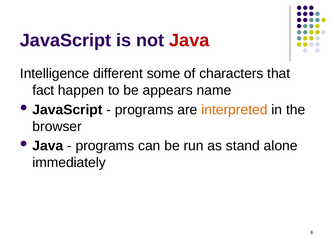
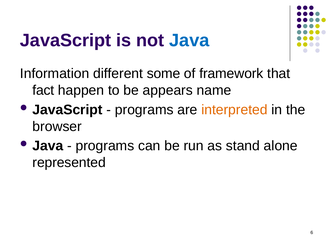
Java at (189, 40) colour: red -> blue
Intelligence: Intelligence -> Information
characters: characters -> framework
immediately: immediately -> represented
